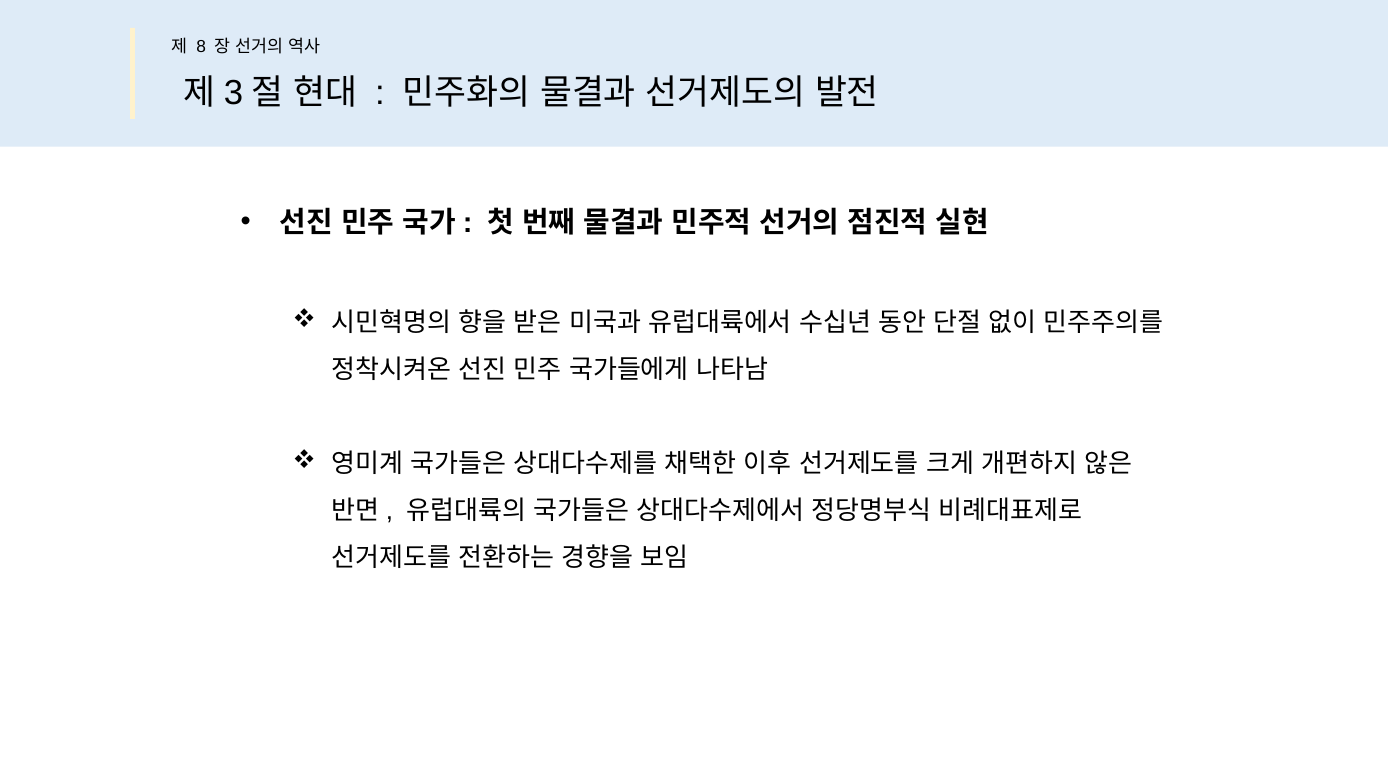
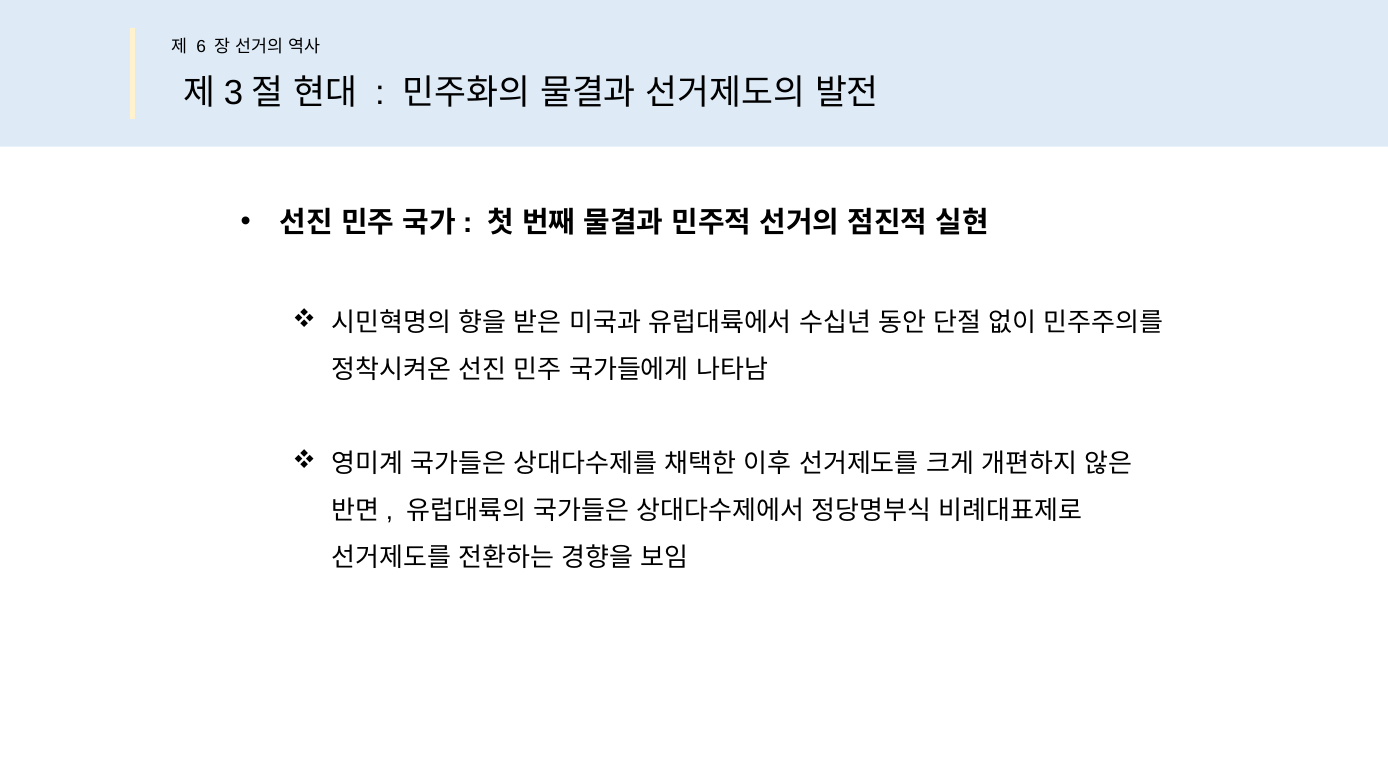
8: 8 -> 6
